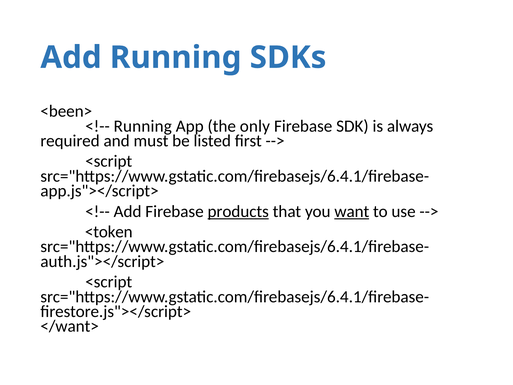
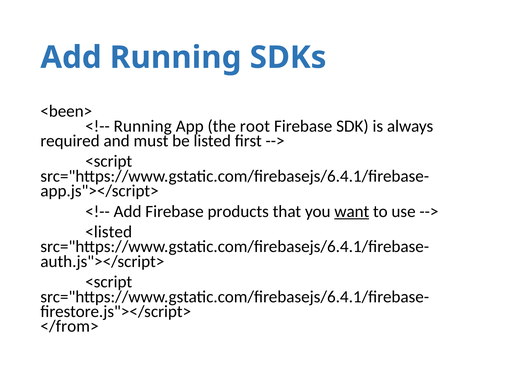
only: only -> root
products underline: present -> none
<token: <token -> <listed
</want>: </want> -> </from>
